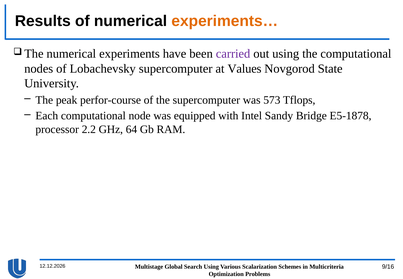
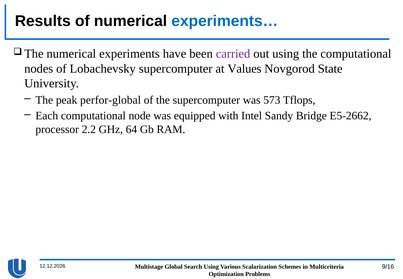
experiments… colour: orange -> blue
perfor-course: perfor-course -> perfor-global
E5-1878: E5-1878 -> E5-2662
